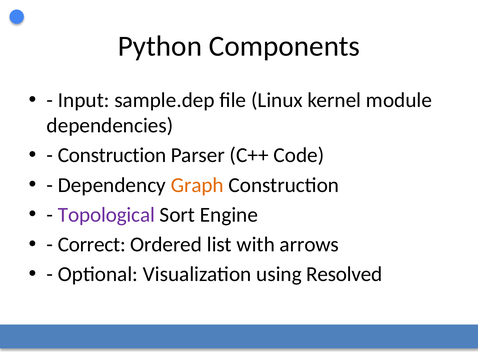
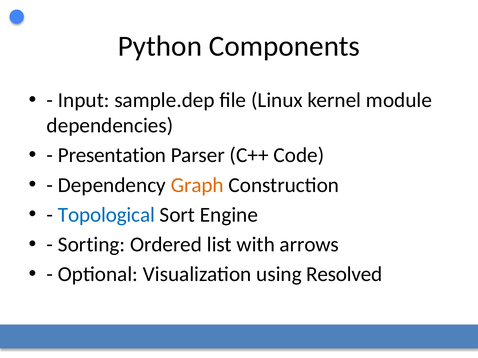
Construction at (112, 156): Construction -> Presentation
Topological colour: purple -> blue
Correct: Correct -> Sorting
